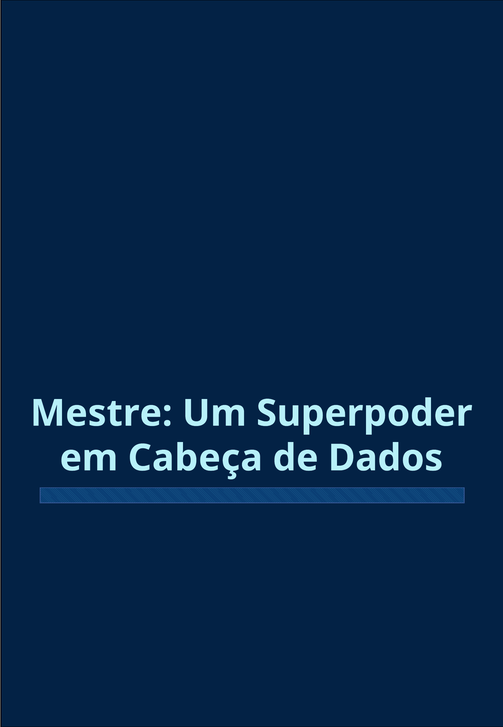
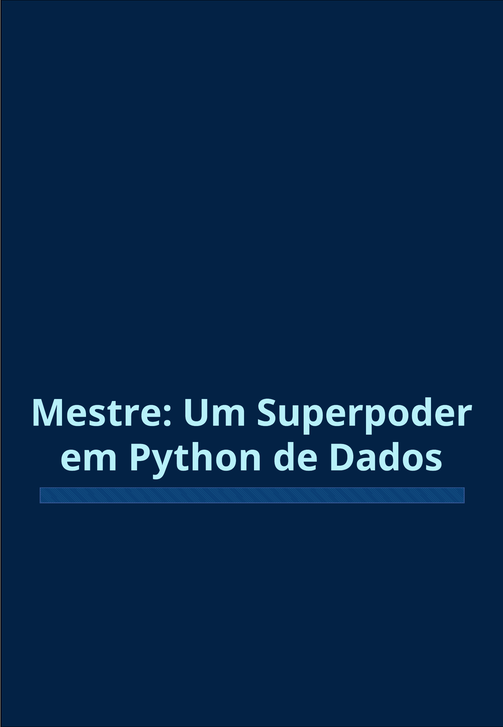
Cabeça: Cabeça -> Python
